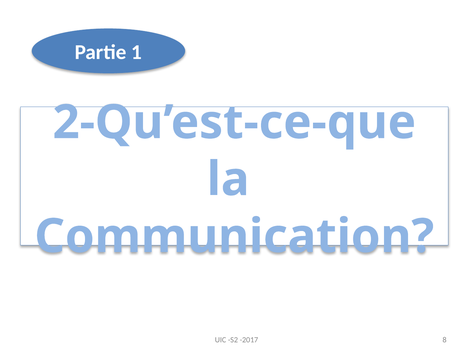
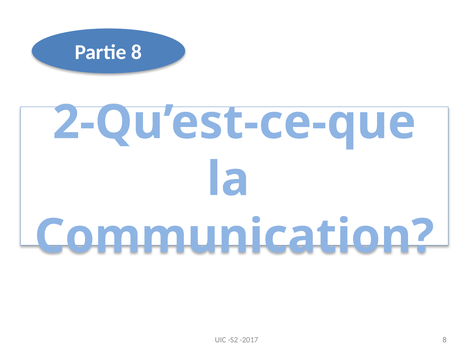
Partie 1: 1 -> 8
